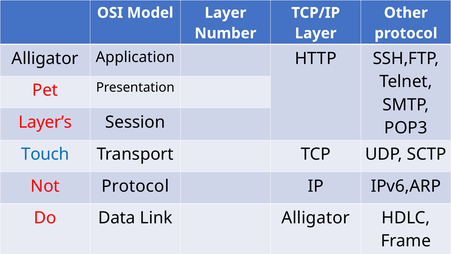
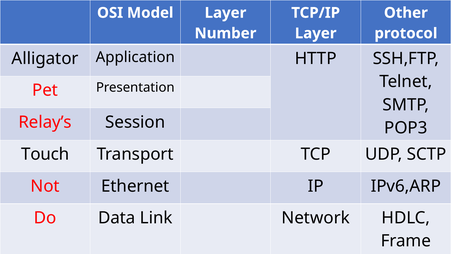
Layer’s: Layer’s -> Relay’s
Touch colour: blue -> black
Not Protocol: Protocol -> Ethernet
Link Alligator: Alligator -> Network
